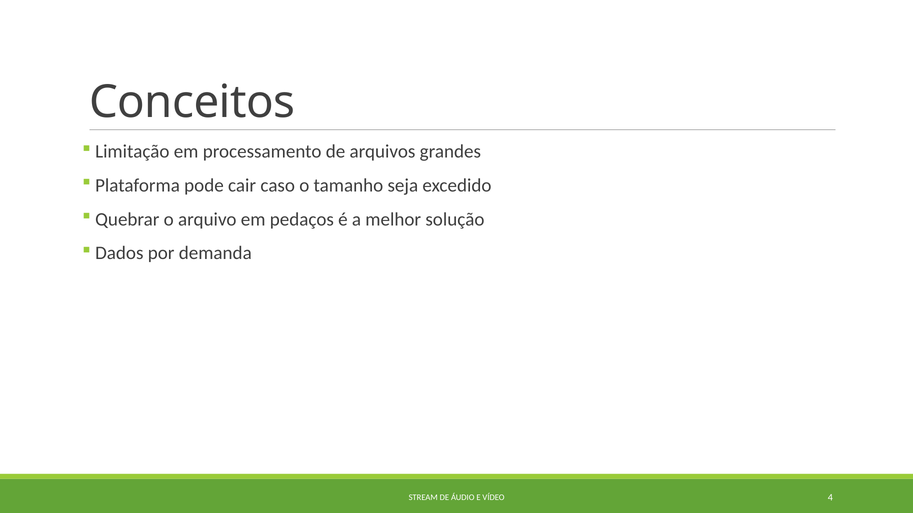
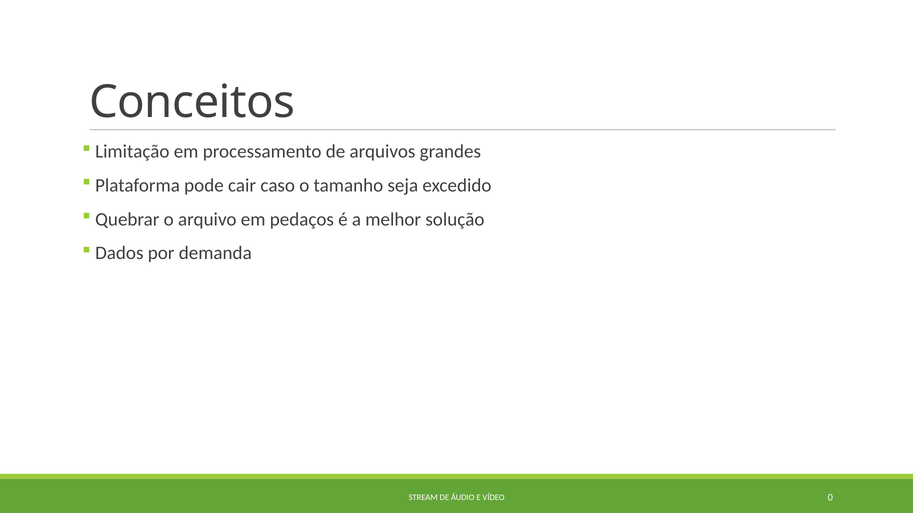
4: 4 -> 0
